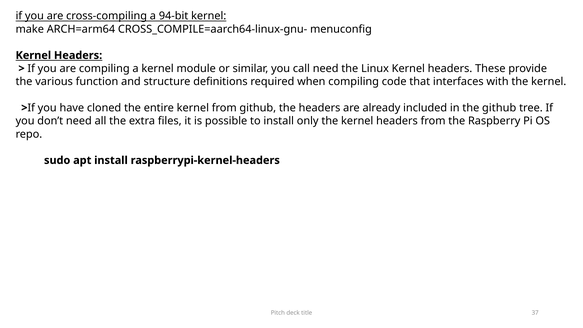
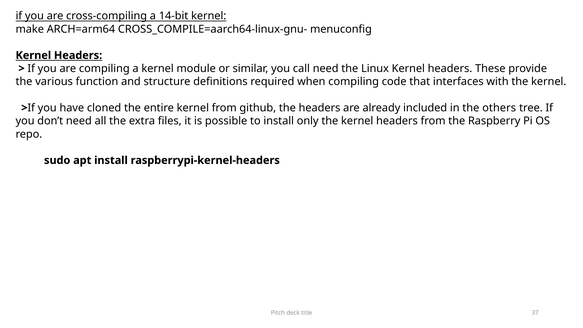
94-bit: 94-bit -> 14-bit
the github: github -> others
